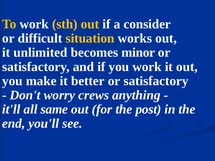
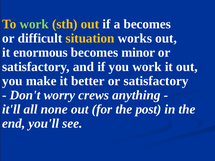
work at (34, 24) colour: white -> light green
a consider: consider -> becomes
unlimited: unlimited -> enormous
same: same -> none
